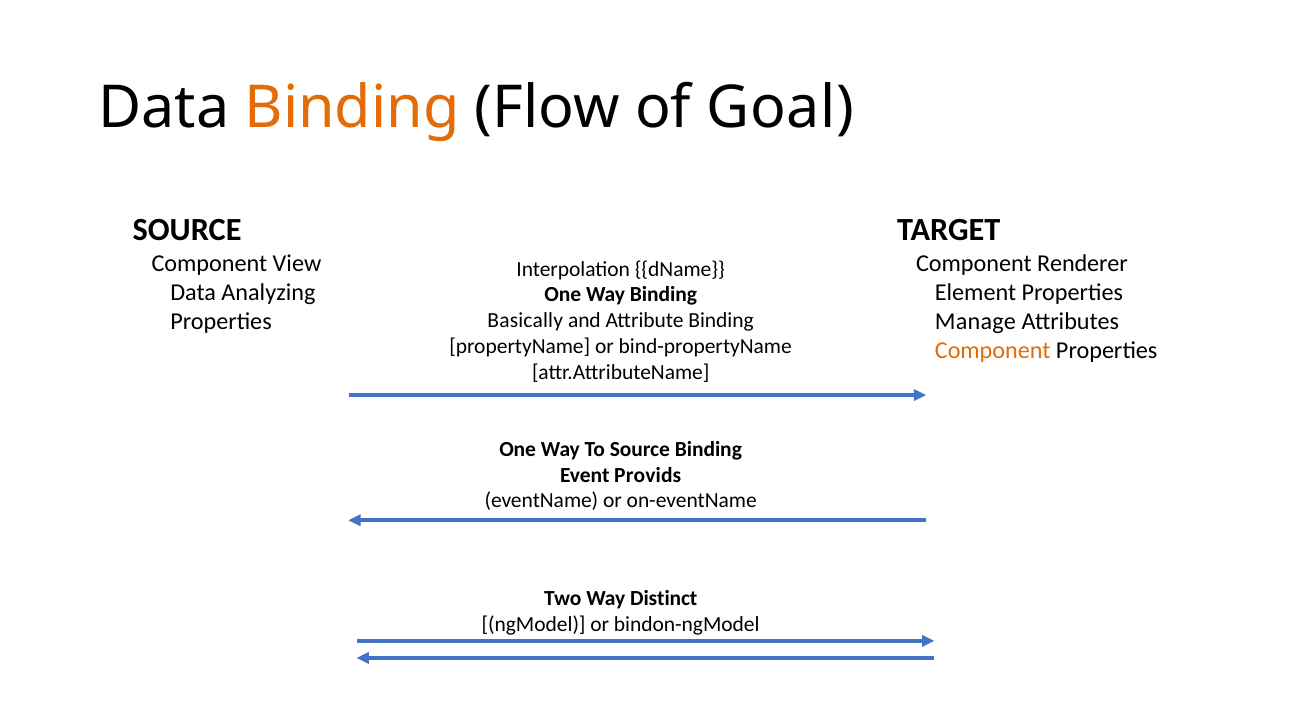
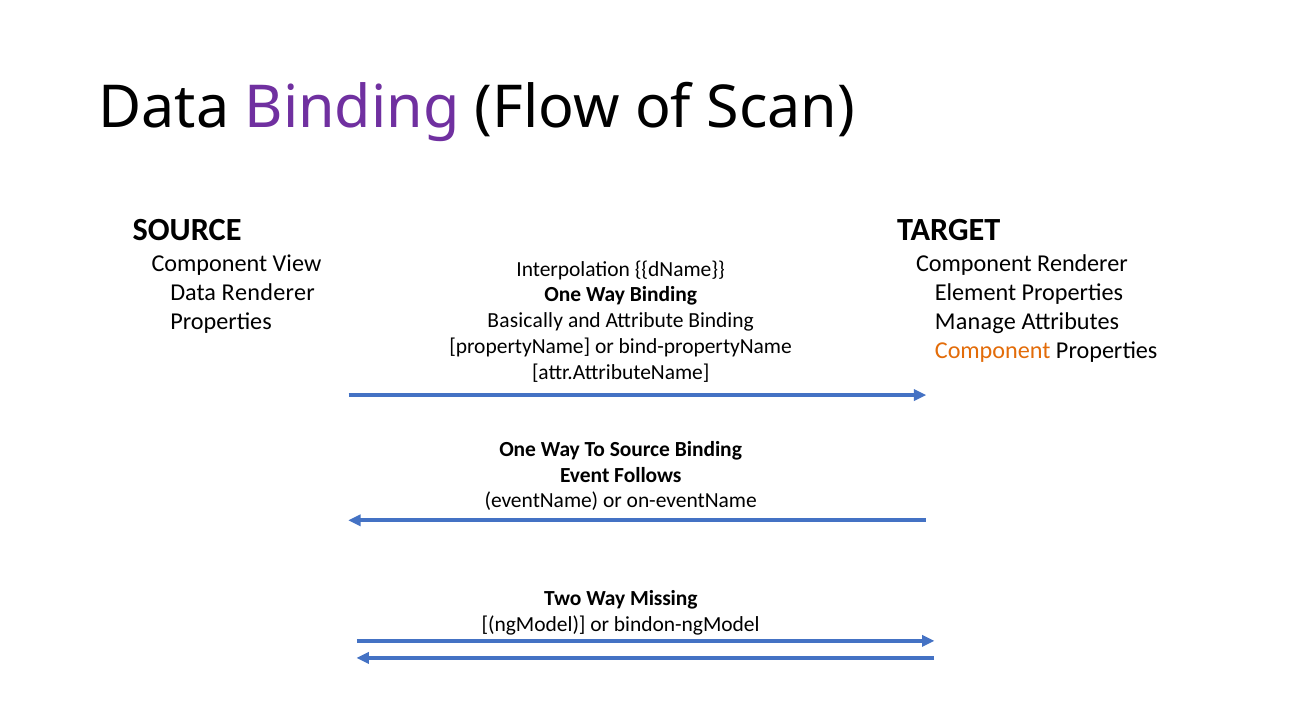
Binding at (352, 108) colour: orange -> purple
Goal: Goal -> Scan
Data Analyzing: Analyzing -> Renderer
Provids: Provids -> Follows
Distinct: Distinct -> Missing
